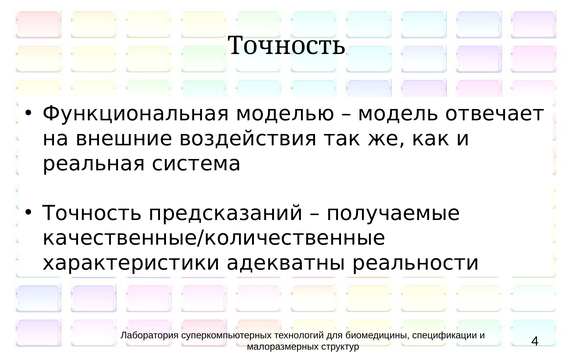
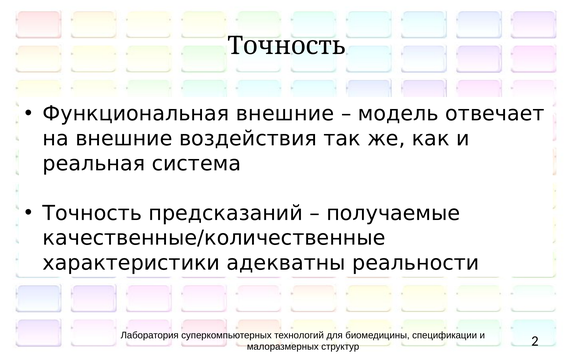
Функциональная моделью: моделью -> внешние
4: 4 -> 2
